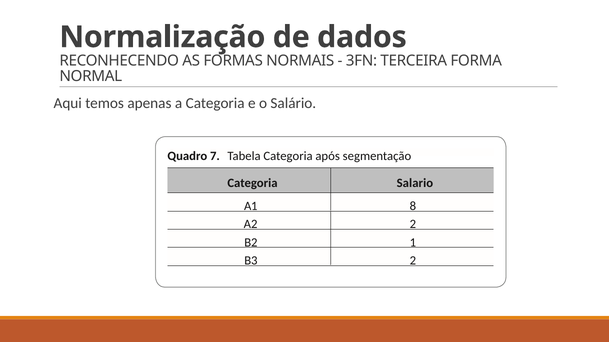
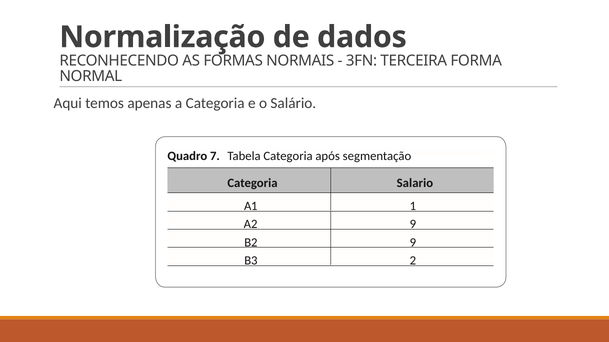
8: 8 -> 1
A2 2: 2 -> 9
B2 1: 1 -> 9
